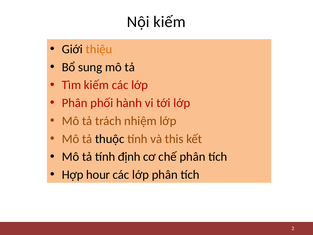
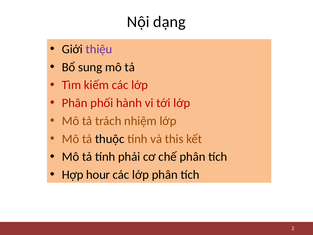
Nội kiếm: kiếm -> dạng
thiệu colour: orange -> purple
định: định -> phải
